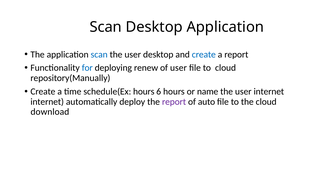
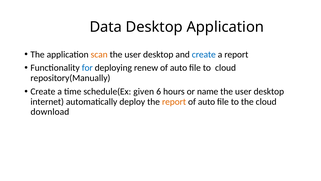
Scan at (106, 27): Scan -> Data
scan at (99, 54) colour: blue -> orange
user at (178, 68): user -> auto
schedule(Ex hours: hours -> given
internet at (269, 91): internet -> desktop
report at (174, 101) colour: purple -> orange
